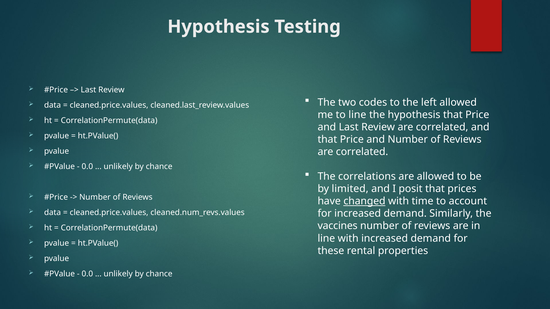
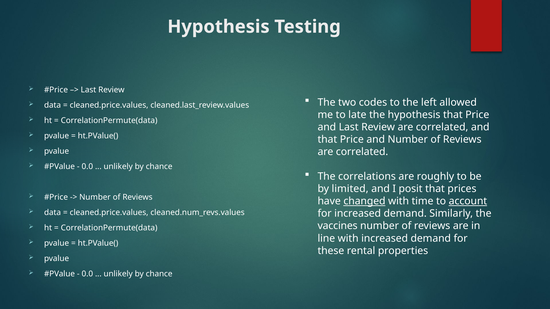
to line: line -> late
are allowed: allowed -> roughly
account underline: none -> present
